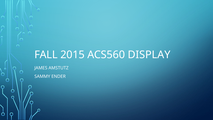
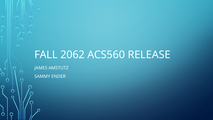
2015: 2015 -> 2062
DISPLAY: DISPLAY -> RELEASE
